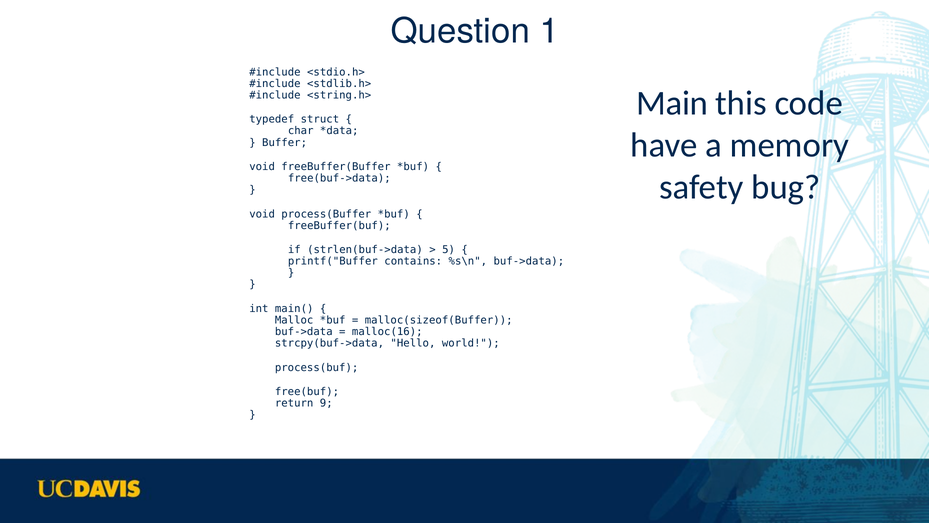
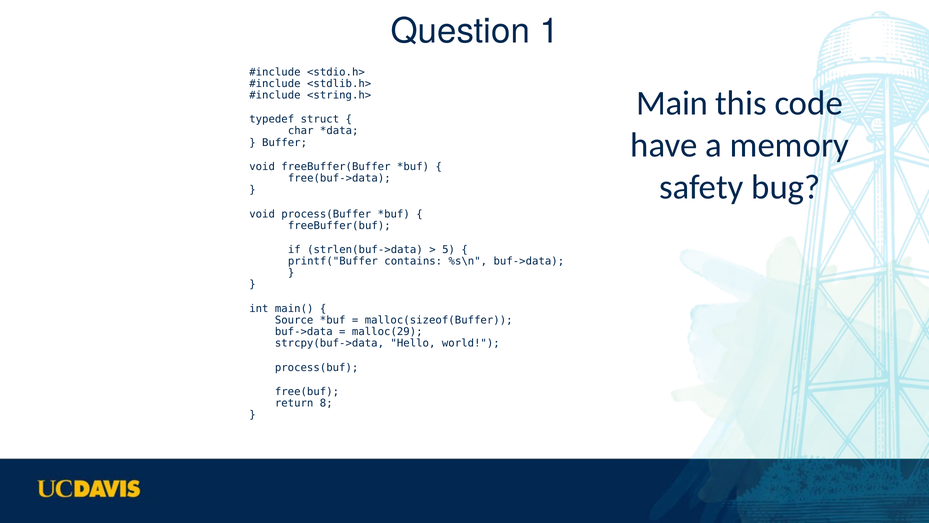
Malloc: Malloc -> Source
malloc(16: malloc(16 -> malloc(29
9: 9 -> 8
